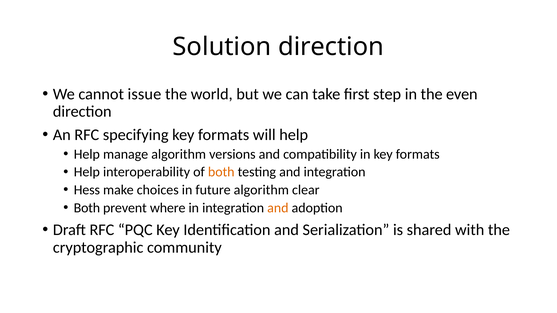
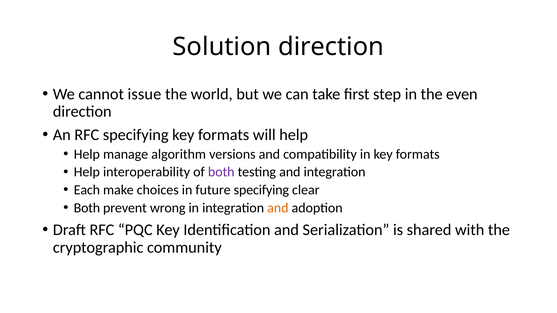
both at (221, 172) colour: orange -> purple
Hess: Hess -> Each
future algorithm: algorithm -> specifying
where: where -> wrong
